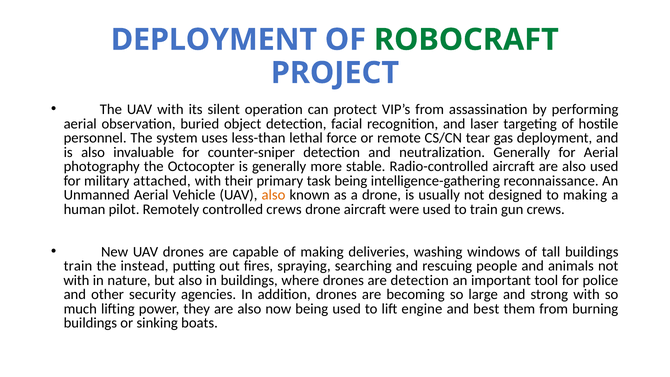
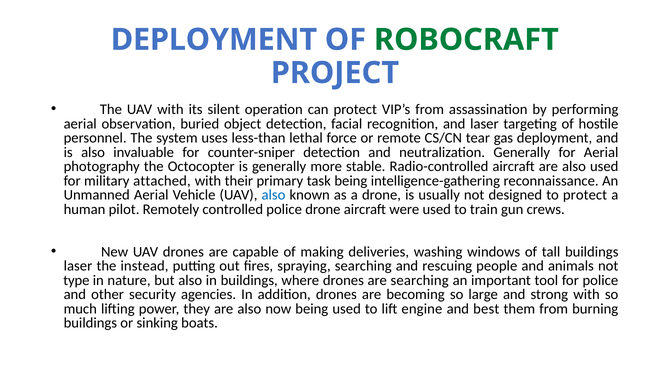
also at (274, 195) colour: orange -> blue
to making: making -> protect
controlled crews: crews -> police
train at (78, 266): train -> laser
with at (76, 280): with -> type
are detection: detection -> searching
